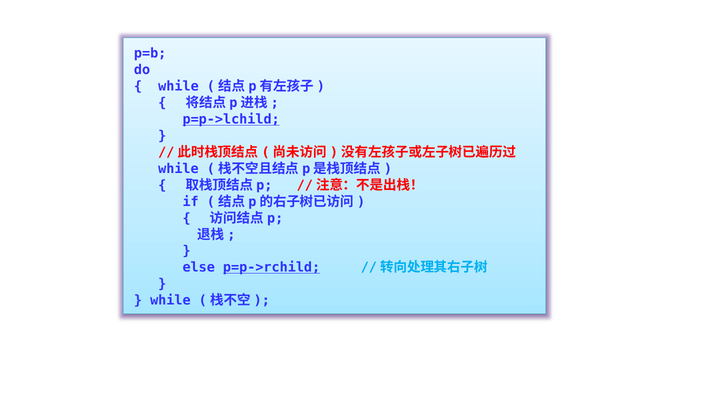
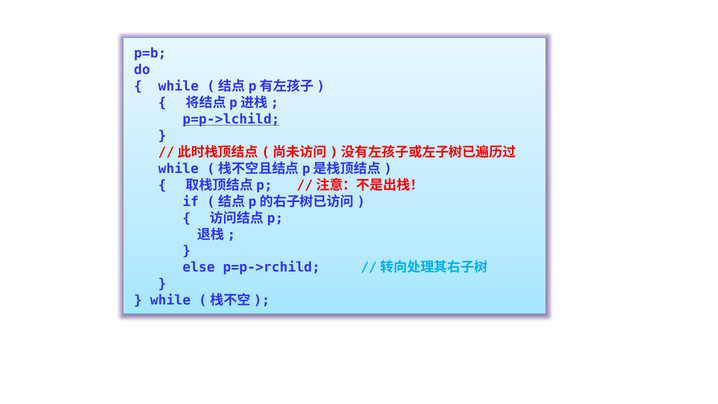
p=p->rchild underline: present -> none
